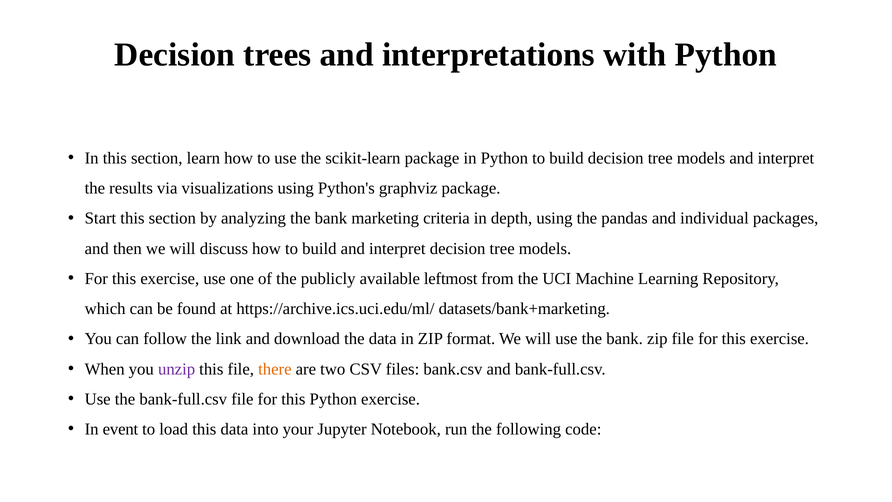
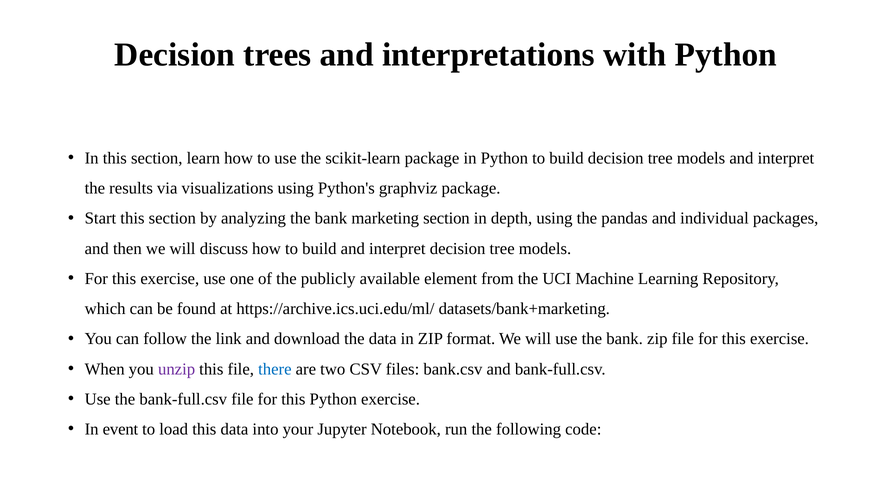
marketing criteria: criteria -> section
leftmost: leftmost -> element
there colour: orange -> blue
